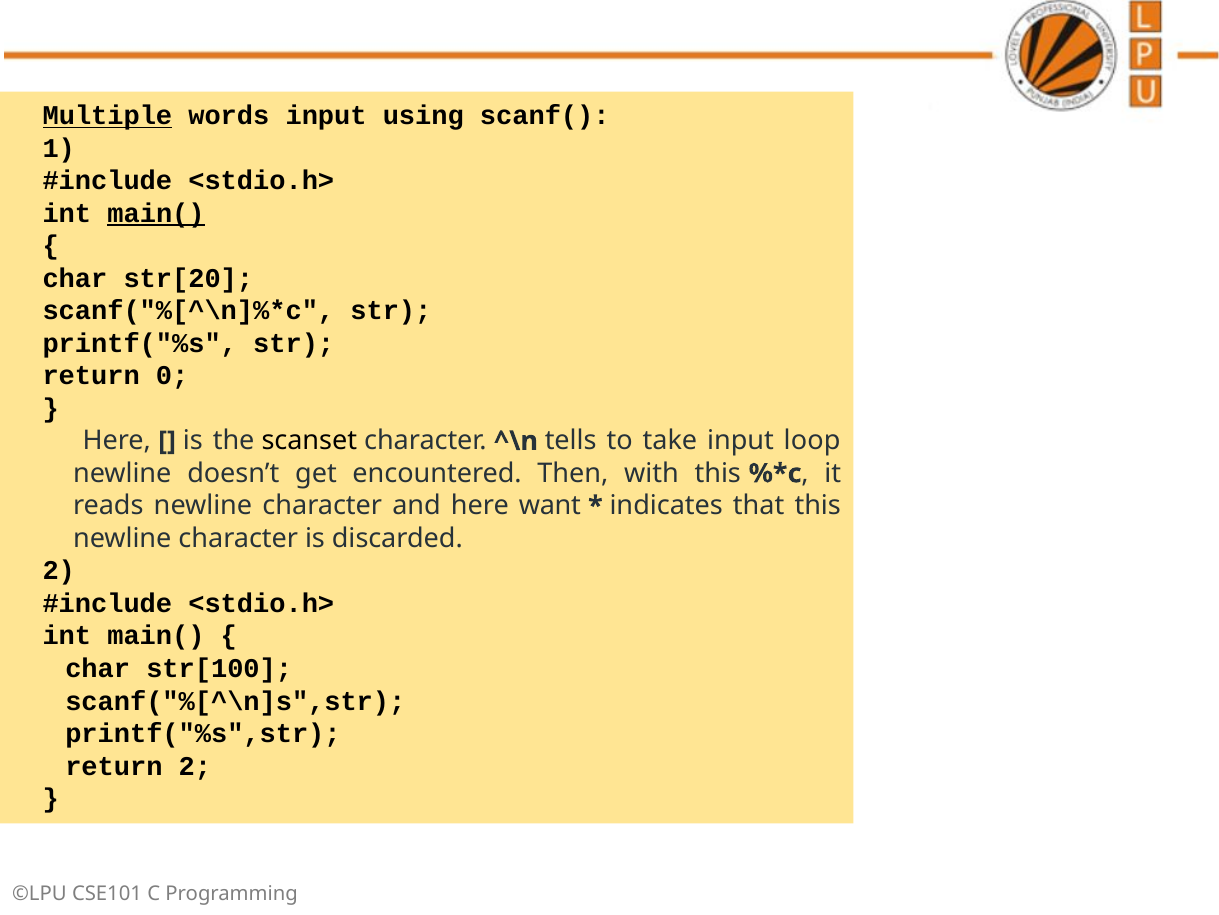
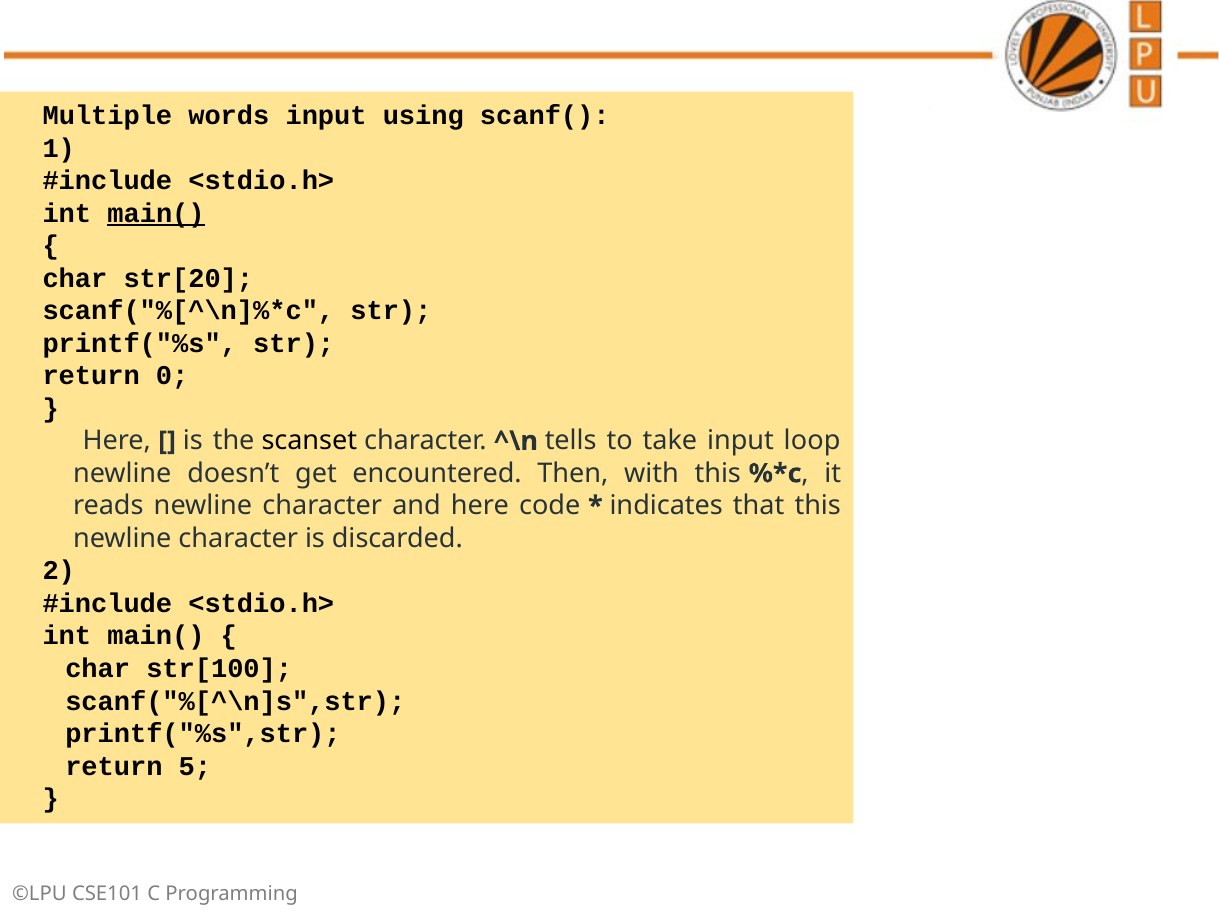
Multiple underline: present -> none
want: want -> code
return 2: 2 -> 5
